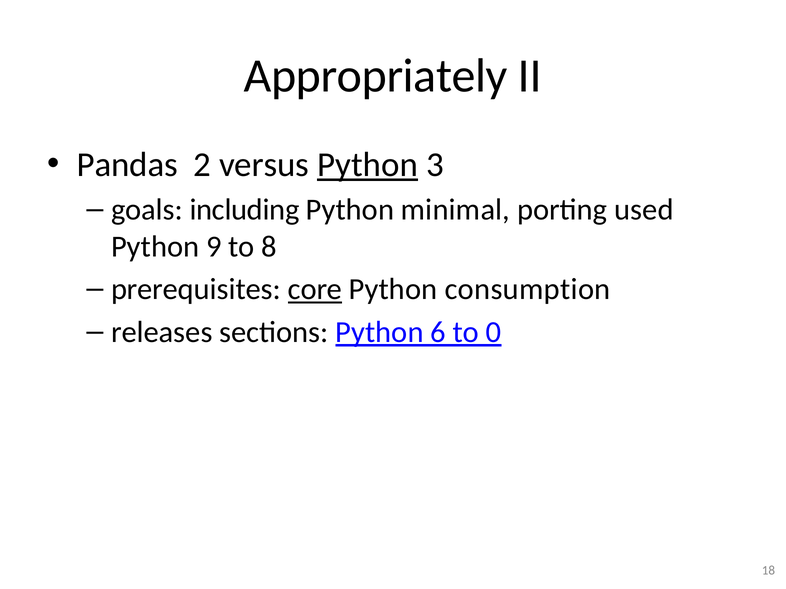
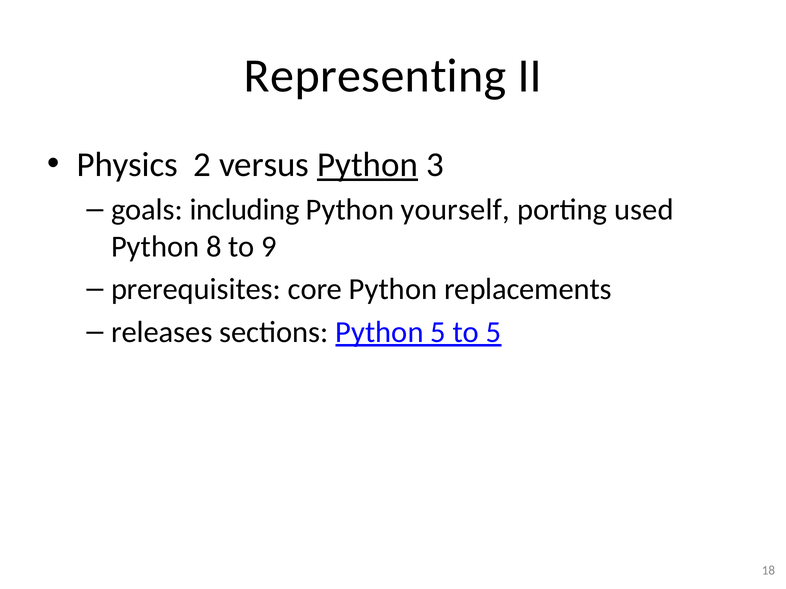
Appropriately: Appropriately -> Representing
Pandas: Pandas -> Physics
minimal: minimal -> yourself
9: 9 -> 8
8: 8 -> 9
core underline: present -> none
consumption: consumption -> replacements
Python 6: 6 -> 5
to 0: 0 -> 5
